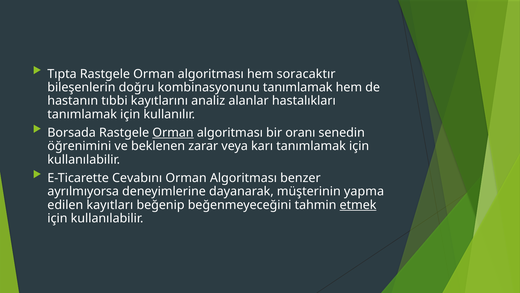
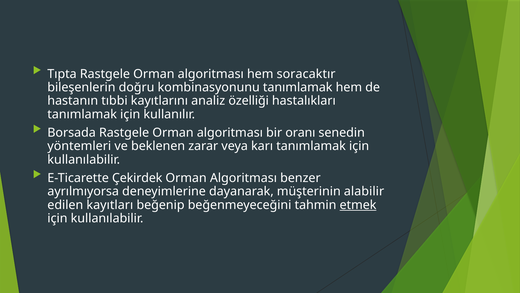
alanlar: alanlar -> özelliği
Orman at (173, 132) underline: present -> none
öğrenimini: öğrenimini -> yöntemleri
Cevabını: Cevabını -> Çekirdek
yapma: yapma -> alabilir
